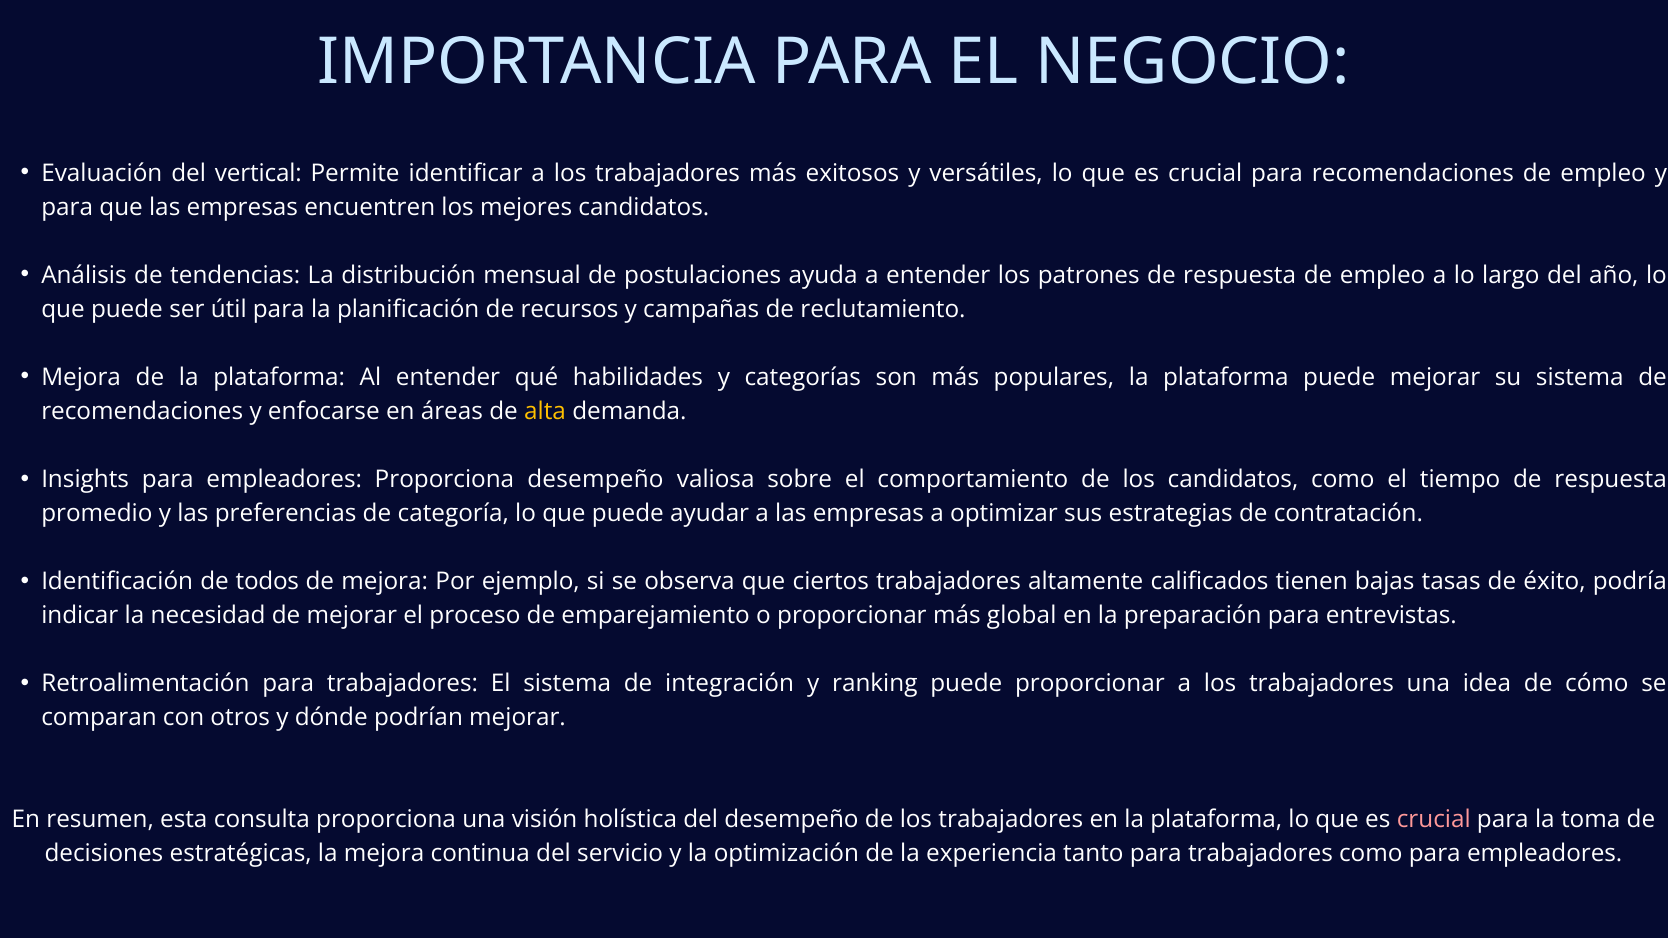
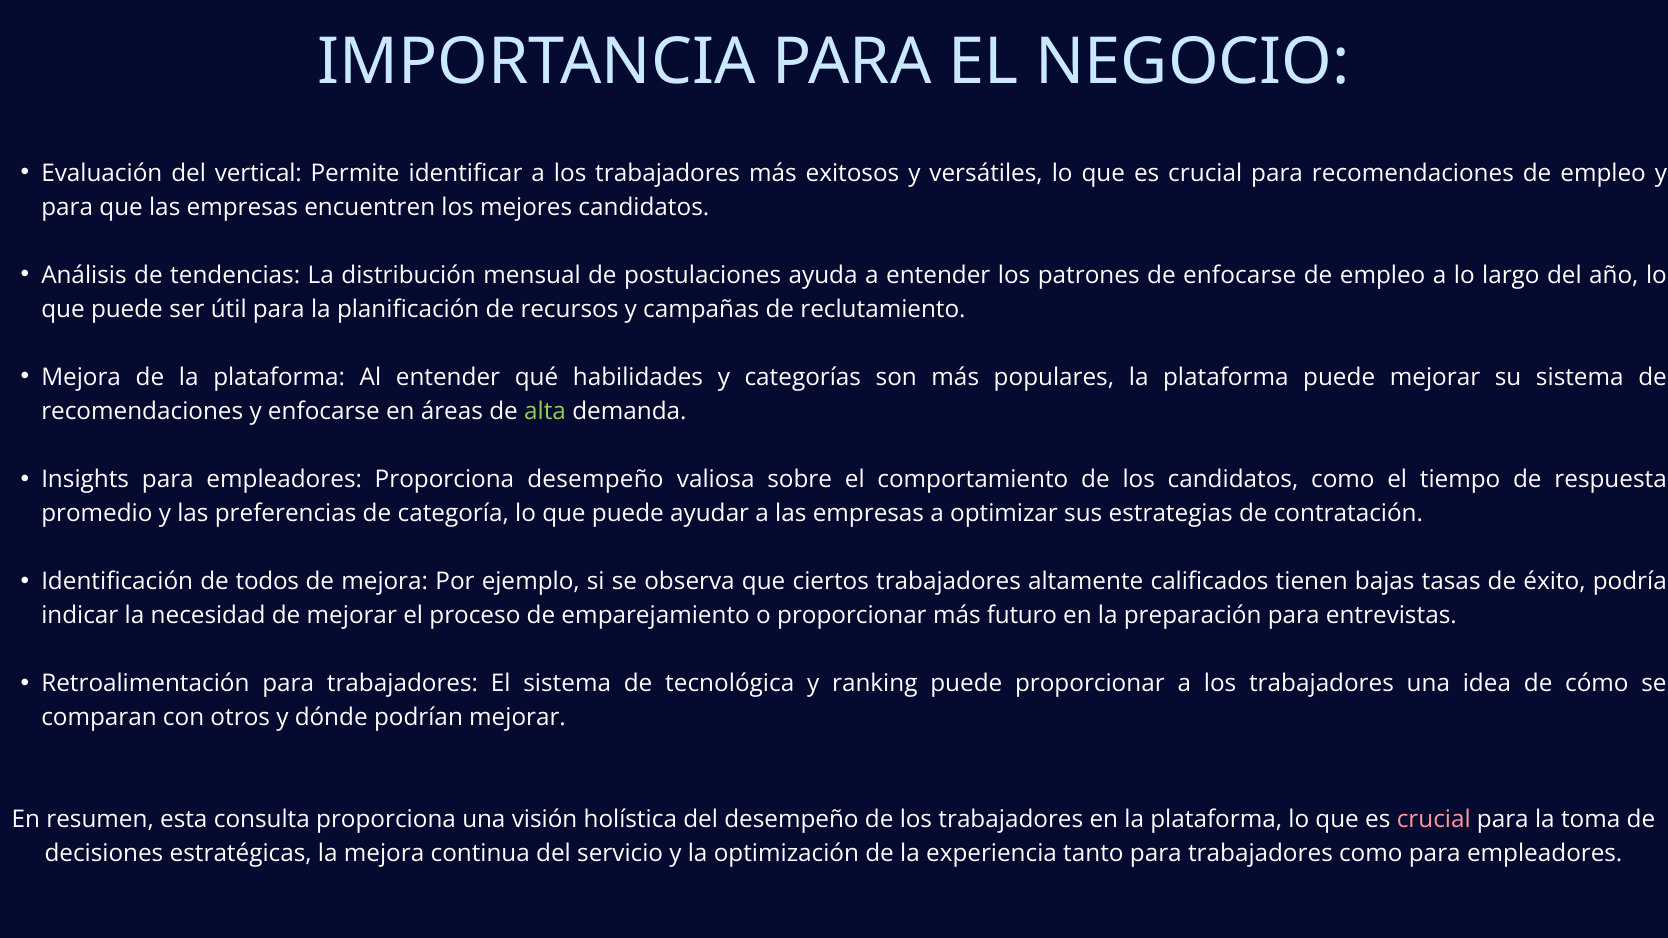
patrones de respuesta: respuesta -> enfocarse
alta colour: yellow -> light green
global: global -> futuro
integración: integración -> tecnológica
